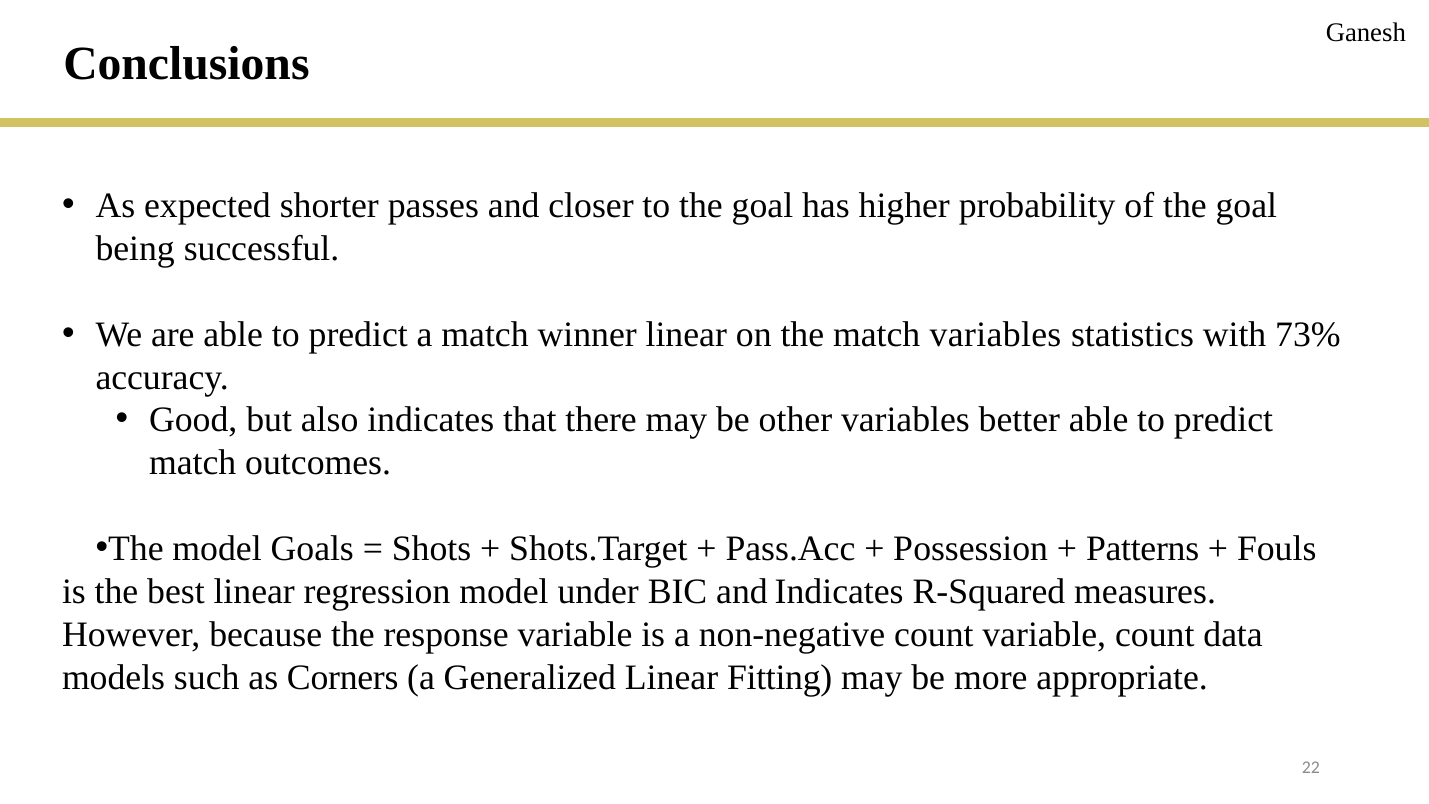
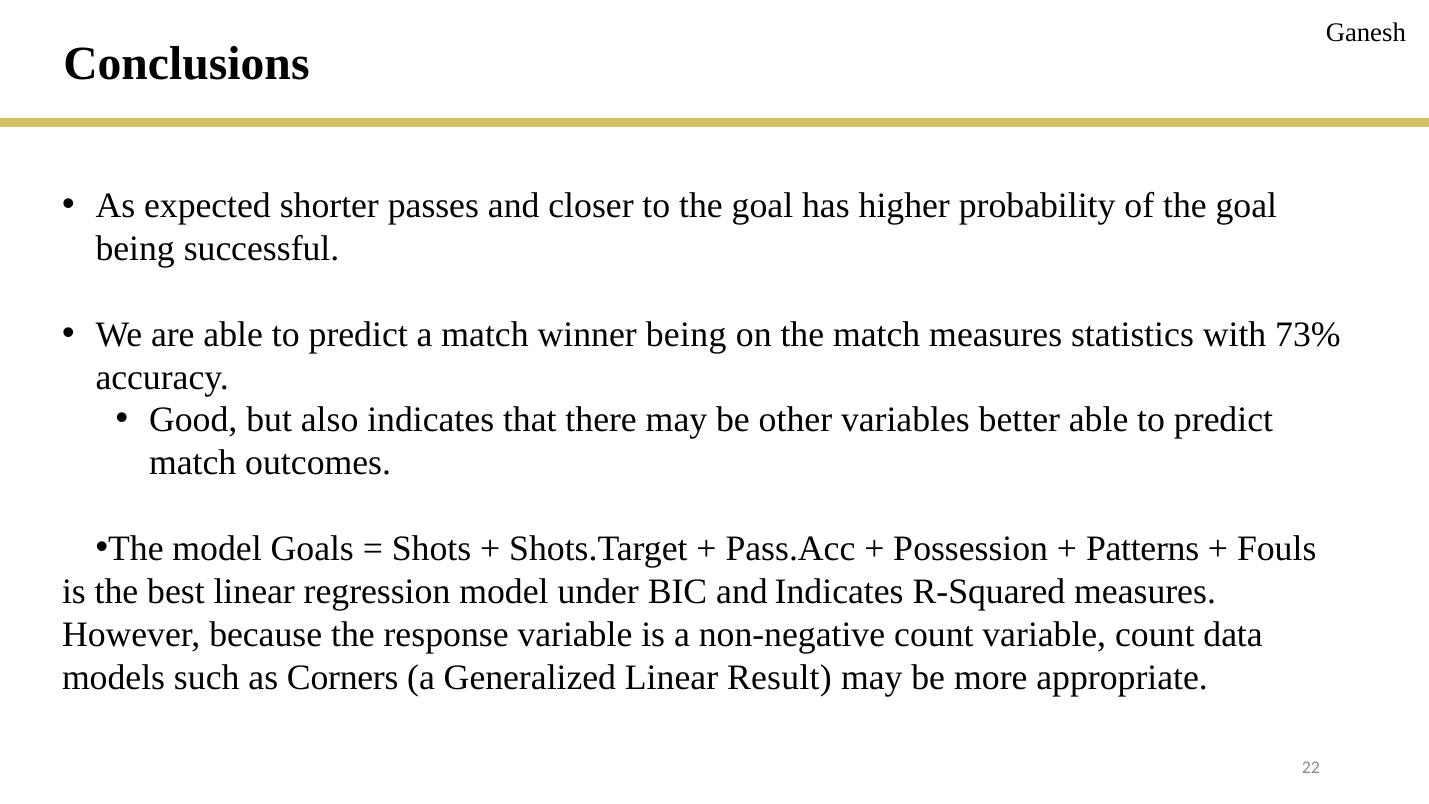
winner linear: linear -> being
match variables: variables -> measures
Fitting: Fitting -> Result
